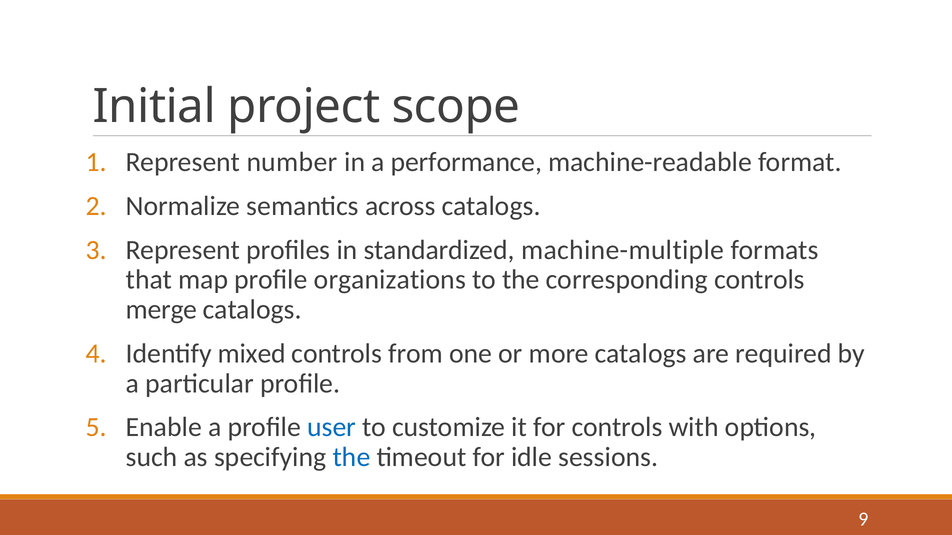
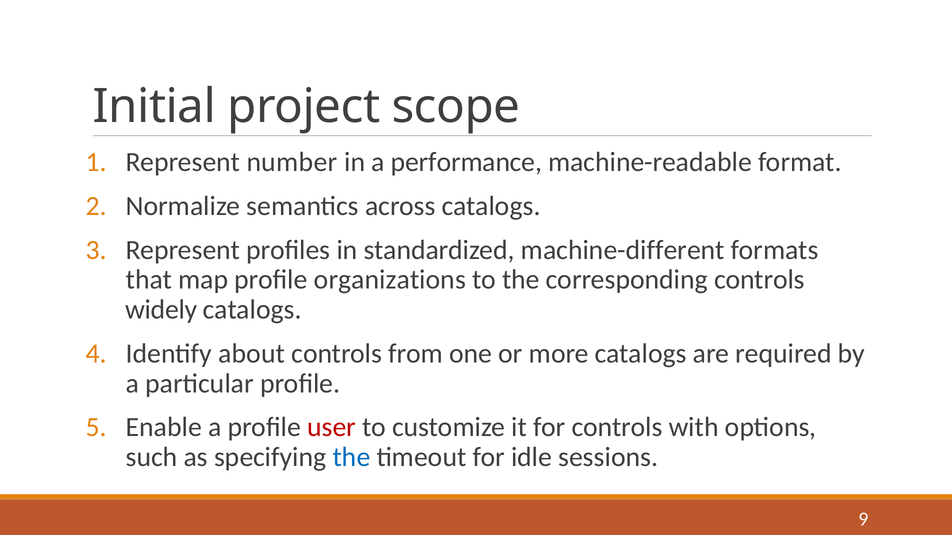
machine-multiple: machine-multiple -> machine-different
merge: merge -> widely
mixed: mixed -> about
user colour: blue -> red
